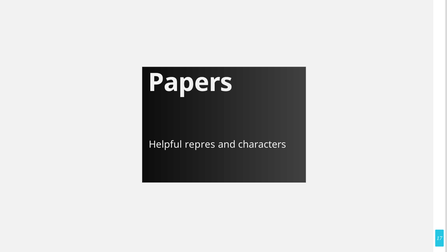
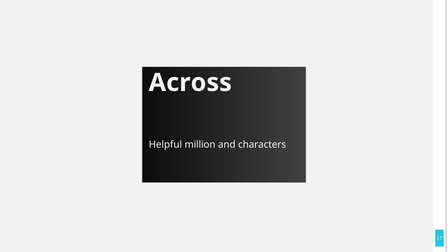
Papers: Papers -> Across
repres: repres -> million
